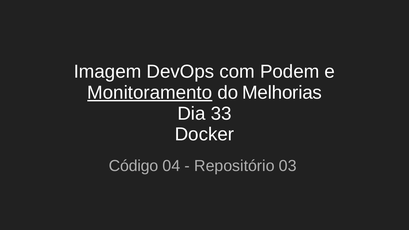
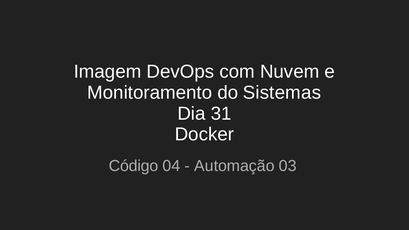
Podem: Podem -> Nuvem
Monitoramento underline: present -> none
Melhorias: Melhorias -> Sistemas
33: 33 -> 31
Repositório: Repositório -> Automação
